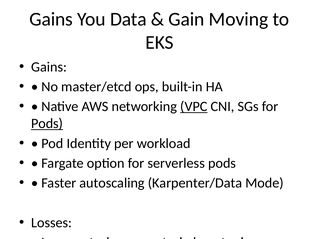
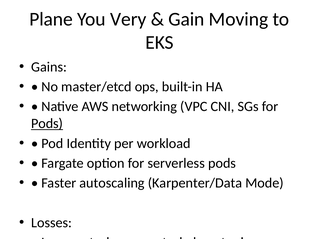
Gains at (51, 19): Gains -> Plane
Data: Data -> Very
VPC underline: present -> none
